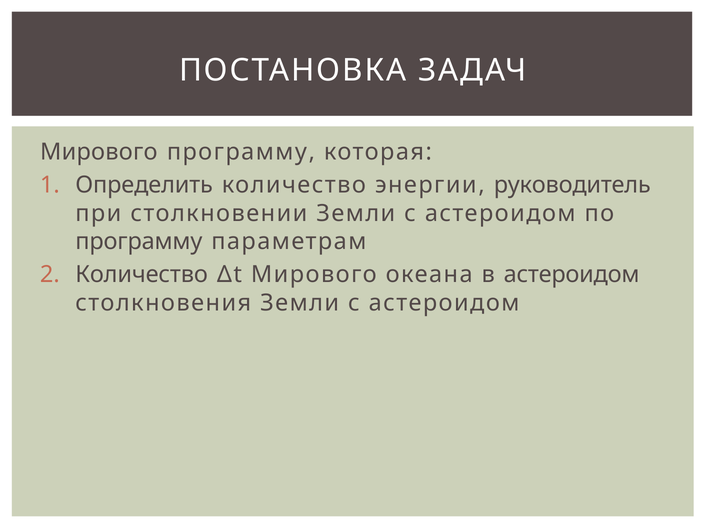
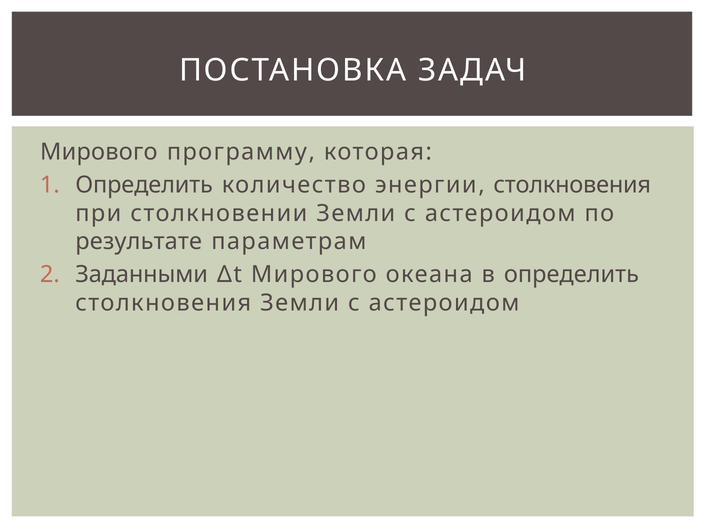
энергии руководитель: руководитель -> столкновения
программу at (139, 241): программу -> результате
Количество at (142, 274): Количество -> Заданными
в астероидом: астероидом -> определить
